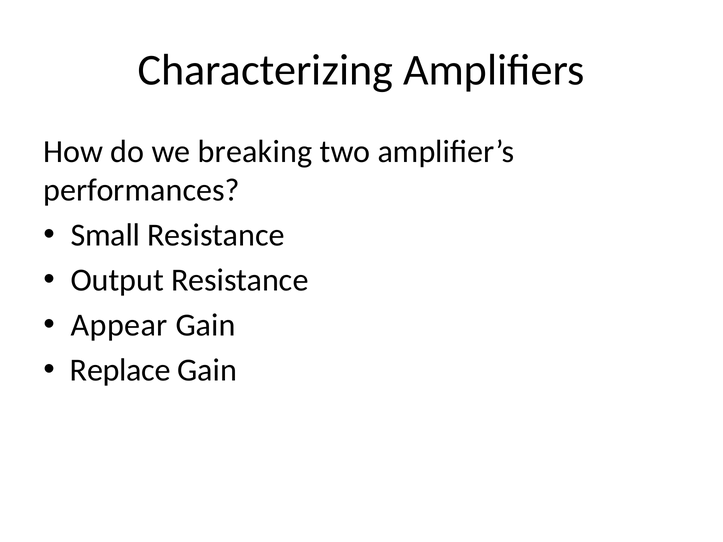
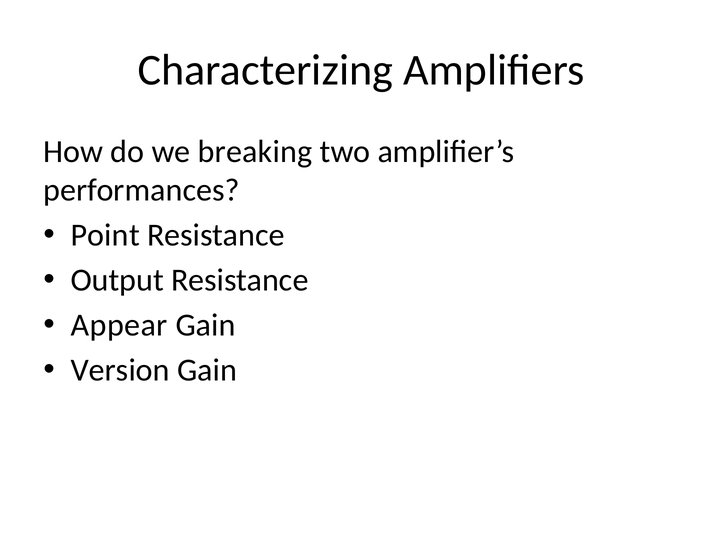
Small: Small -> Point
Replace: Replace -> Version
